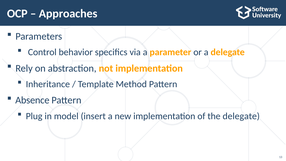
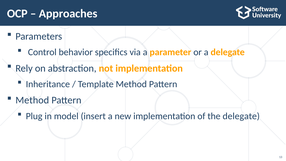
Absence at (32, 100): Absence -> Method
